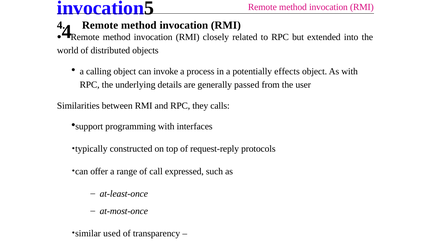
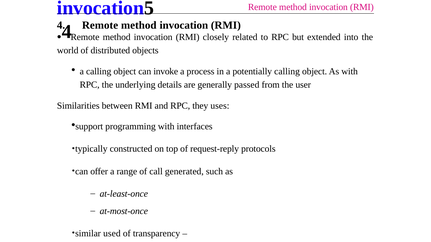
potentially effects: effects -> calling
calls: calls -> uses
expressed: expressed -> generated
